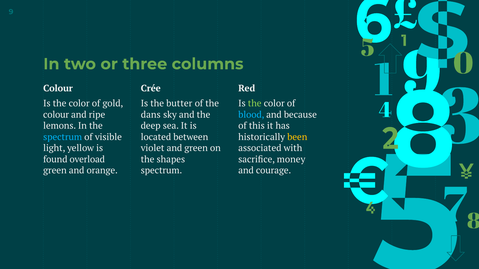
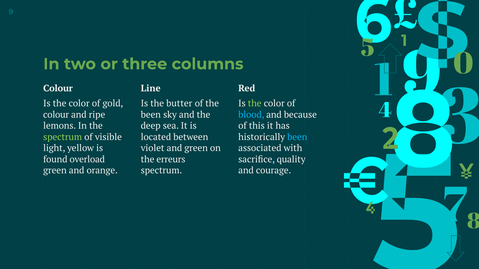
Crée: Crée -> Line
dans at (151, 115): dans -> been
spectrum at (63, 137) colour: light blue -> light green
been at (297, 137) colour: yellow -> light blue
shapes: shapes -> erreurs
money: money -> quality
